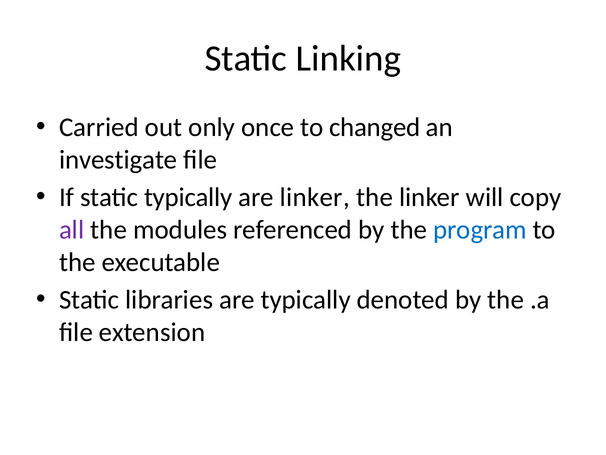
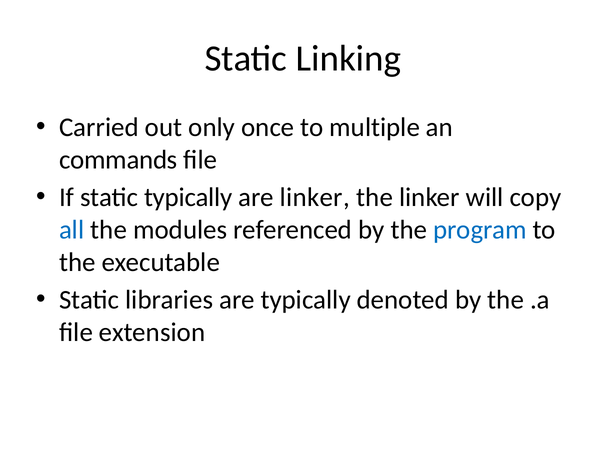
changed: changed -> multiple
investigate: investigate -> commands
all colour: purple -> blue
